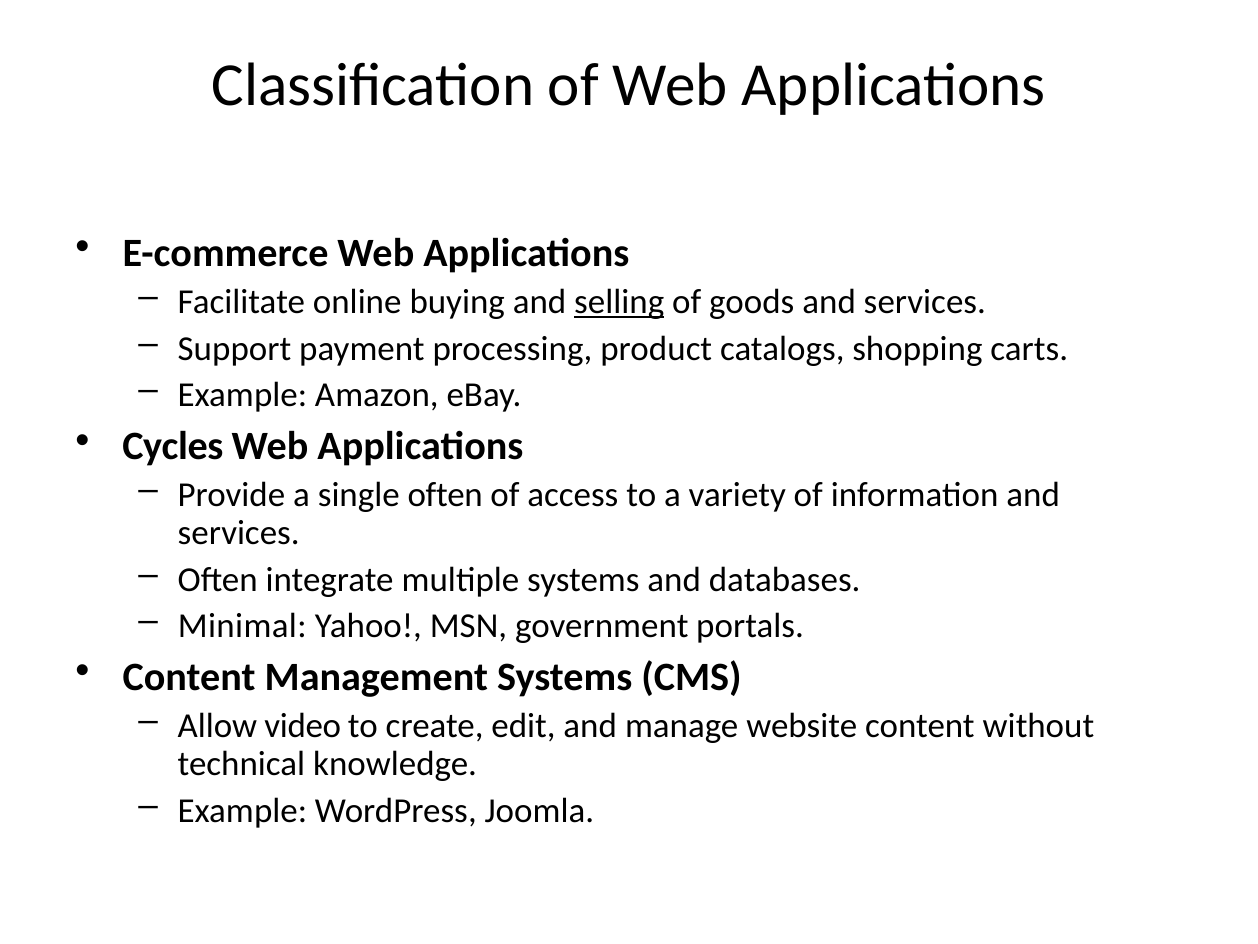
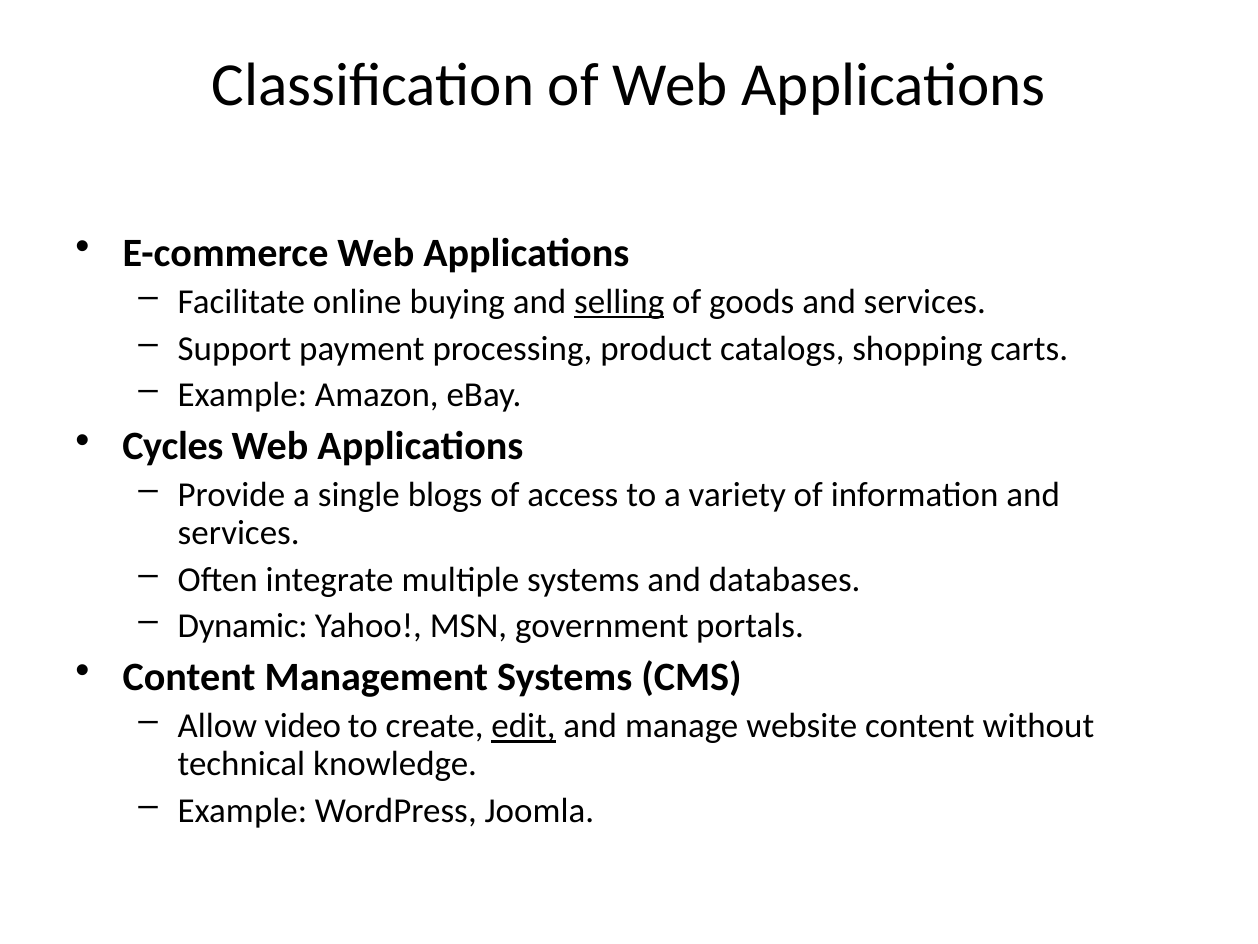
single often: often -> blogs
Minimal: Minimal -> Dynamic
edit underline: none -> present
